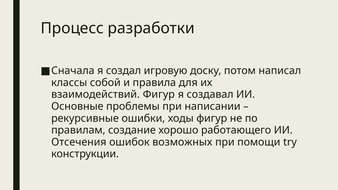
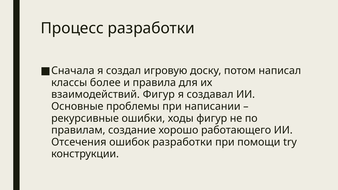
собой: собой -> более
ошибок возможных: возможных -> разработки
